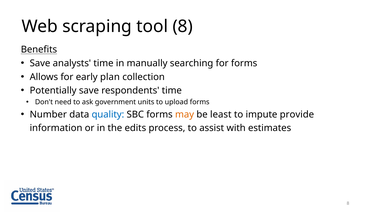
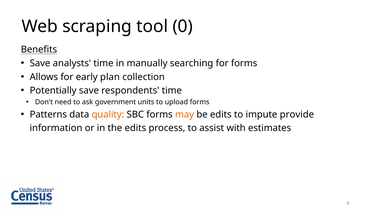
tool 8: 8 -> 0
Number: Number -> Patterns
quality colour: blue -> orange
be least: least -> edits
